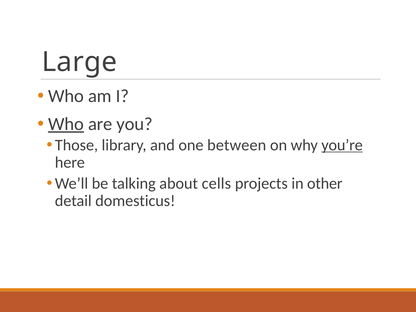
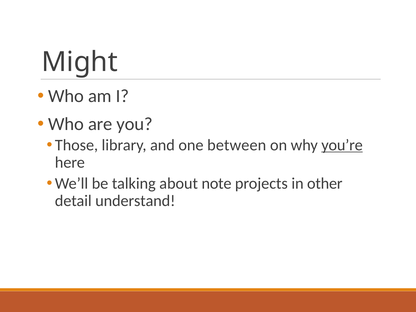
Large: Large -> Might
Who at (66, 124) underline: present -> none
cells: cells -> note
domesticus: domesticus -> understand
